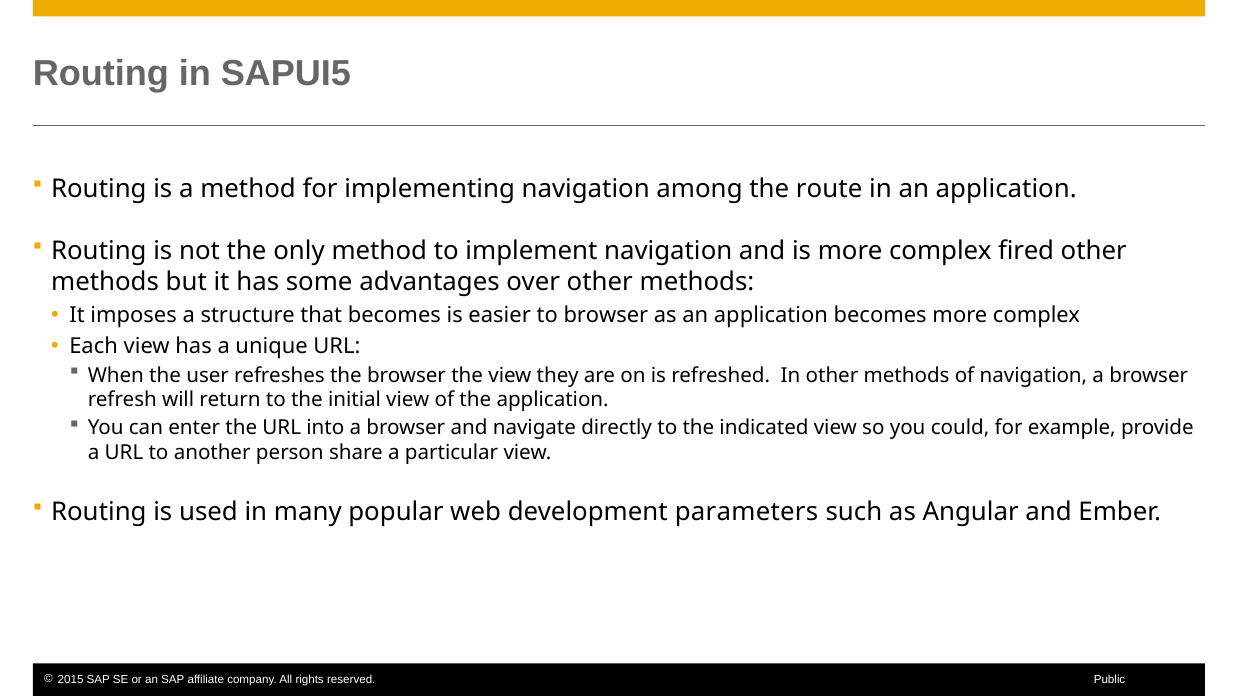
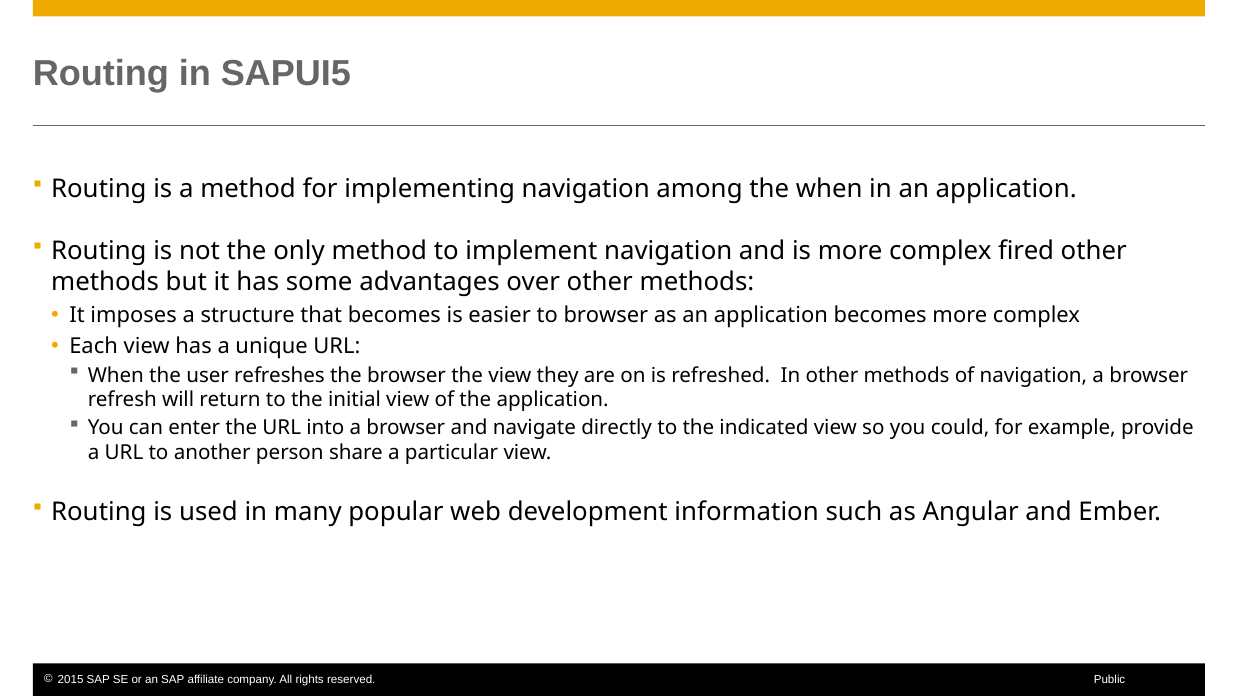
the route: route -> when
parameters: parameters -> information
